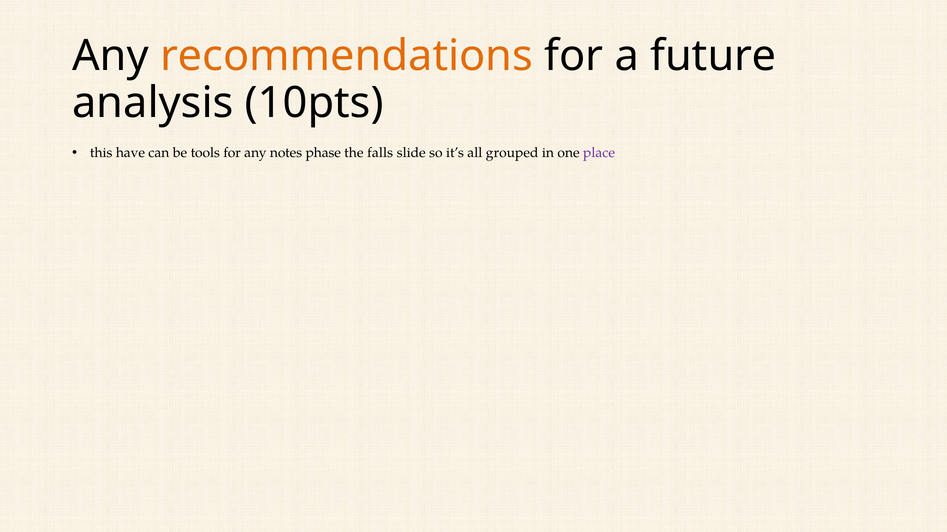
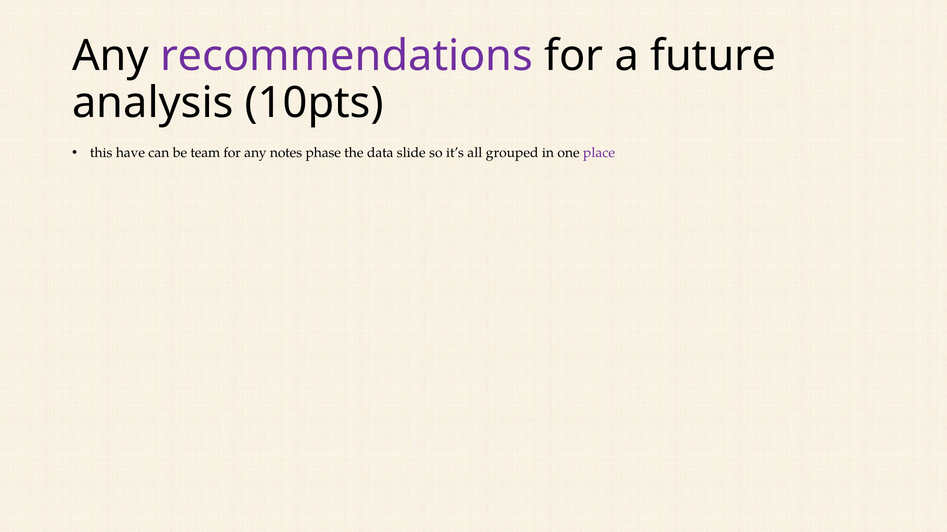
recommendations colour: orange -> purple
tools: tools -> team
falls: falls -> data
